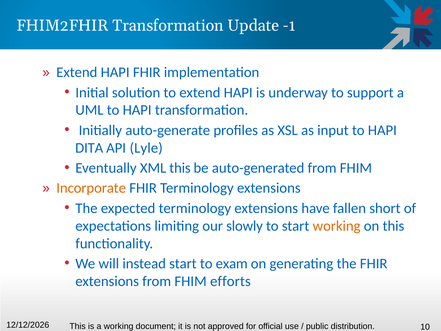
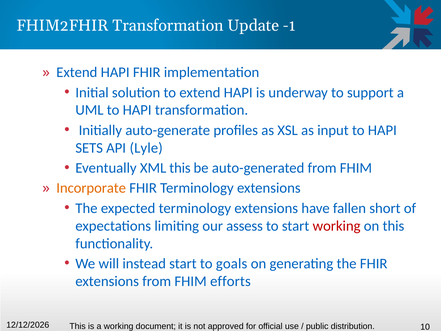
DITA: DITA -> SETS
slowly: slowly -> assess
working at (337, 226) colour: orange -> red
exam: exam -> goals
